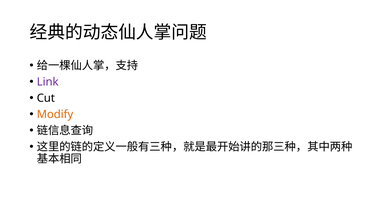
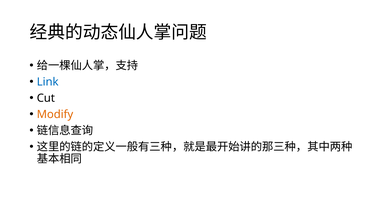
Link colour: purple -> blue
